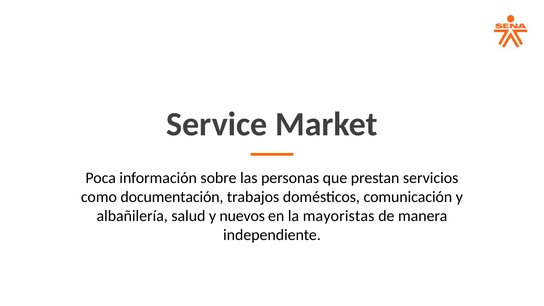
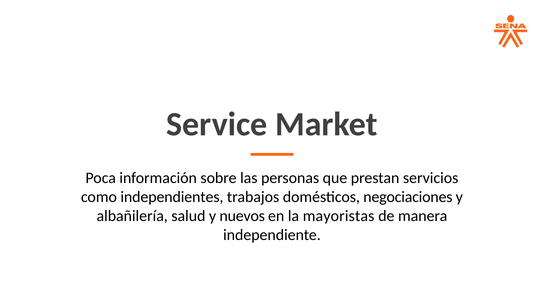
documentación: documentación -> independientes
comunicación: comunicación -> negociaciones
